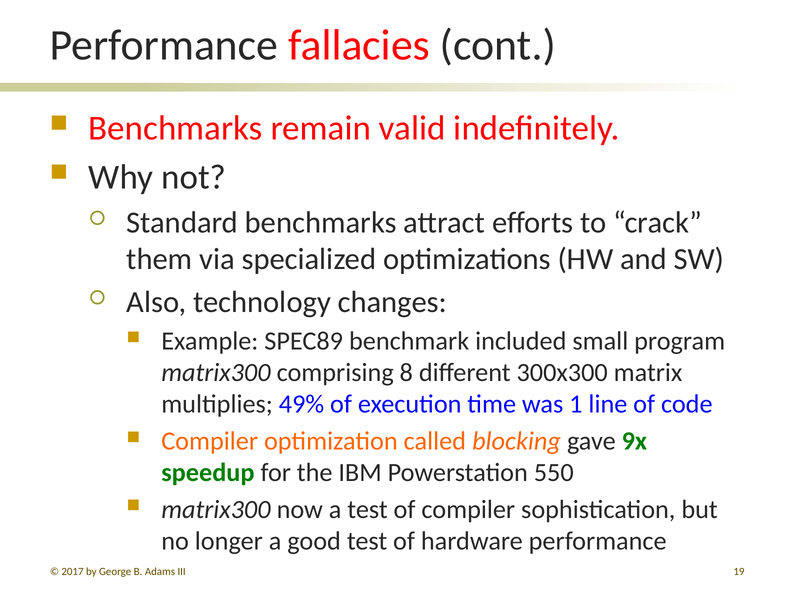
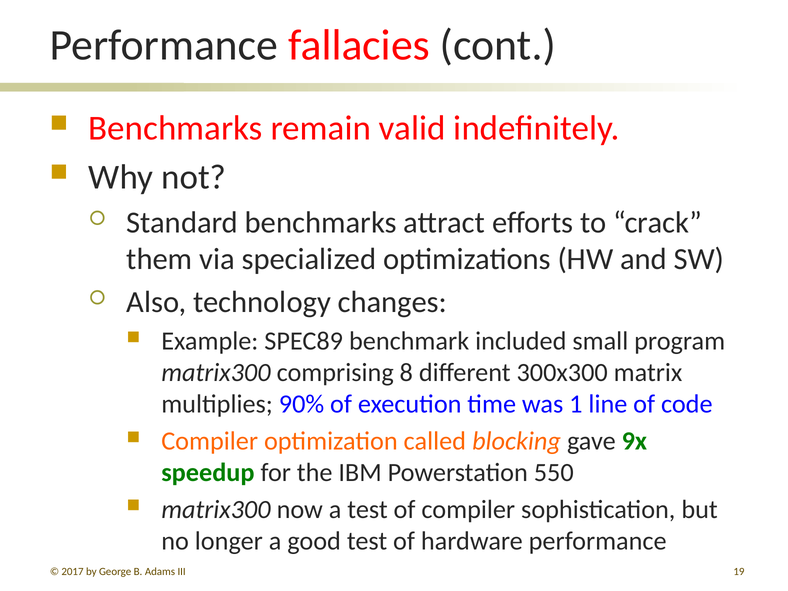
49%: 49% -> 90%
